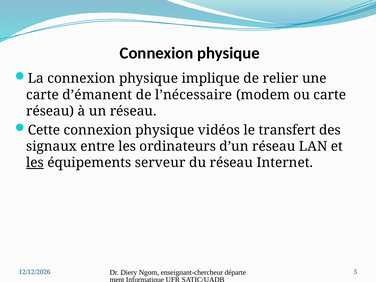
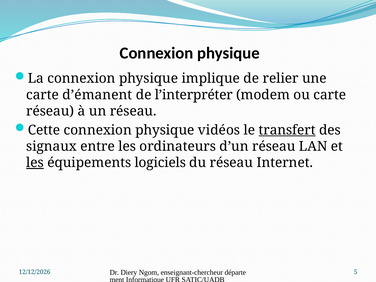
l’nécessaire: l’nécessaire -> l’interpréter
transfert underline: none -> present
serveur: serveur -> logiciels
